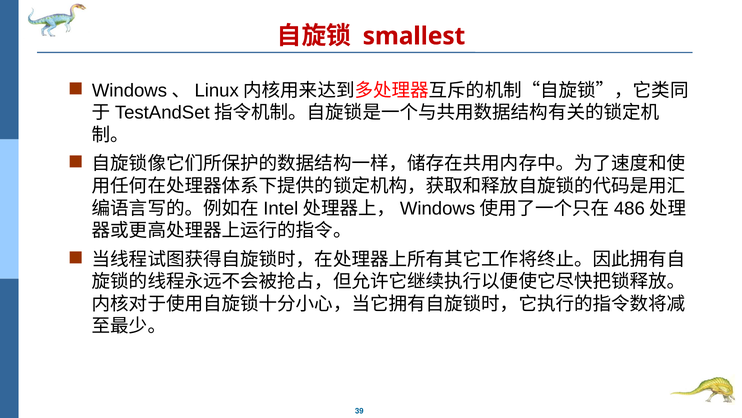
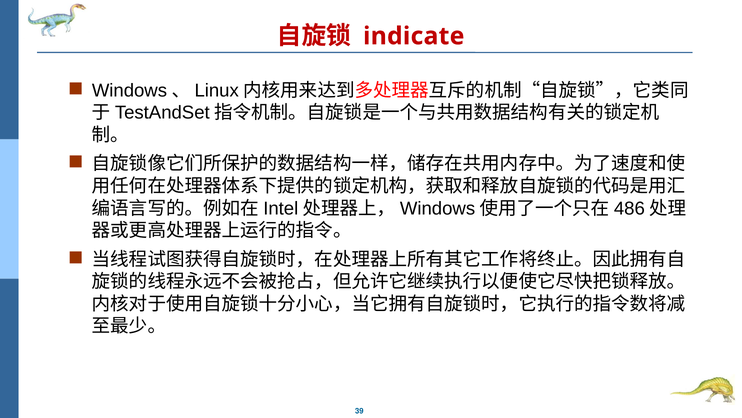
smallest: smallest -> indicate
